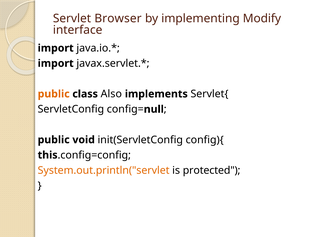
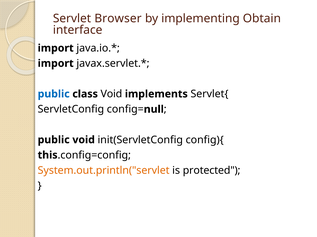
Modify: Modify -> Obtain
public at (54, 94) colour: orange -> blue
class Also: Also -> Void
